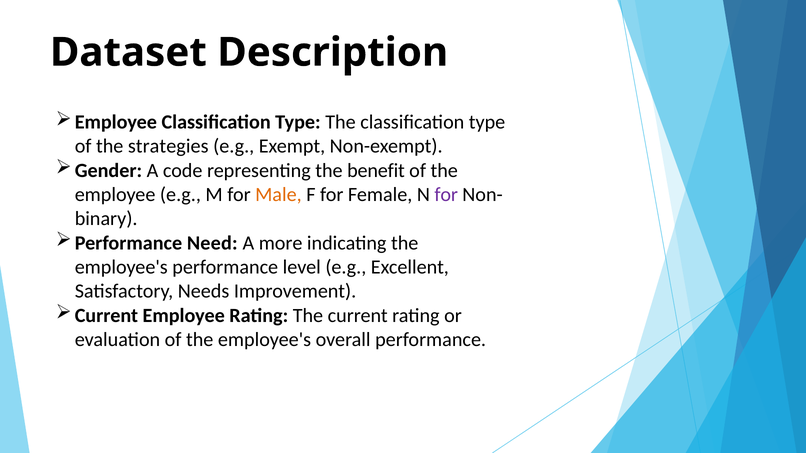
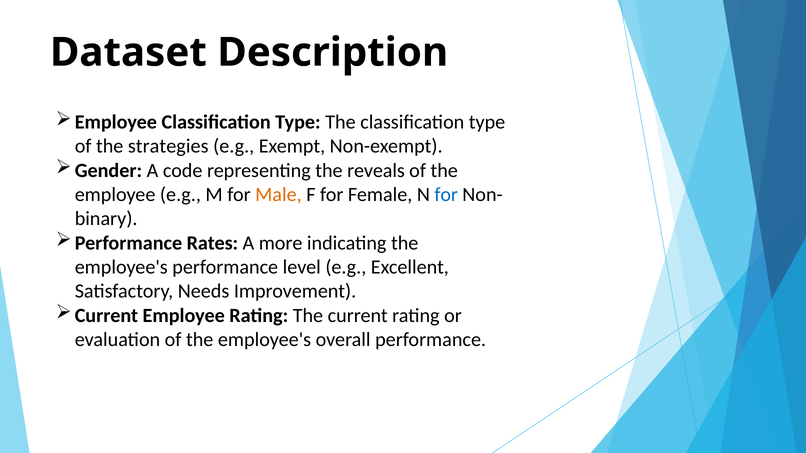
benefit: benefit -> reveals
for at (446, 195) colour: purple -> blue
Need: Need -> Rates
